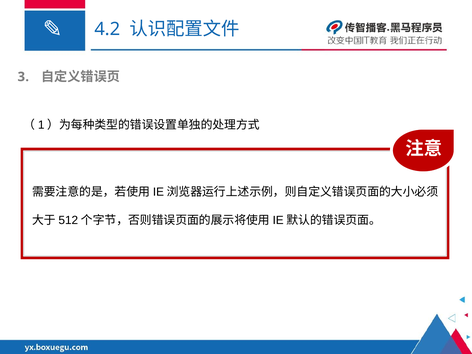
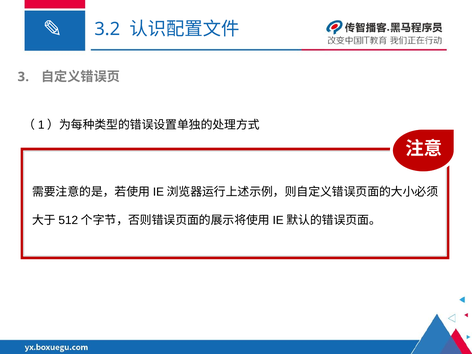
4.2: 4.2 -> 3.2
